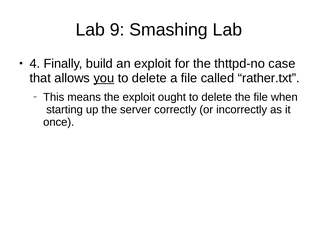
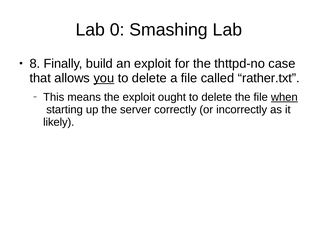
9: 9 -> 0
4: 4 -> 8
when underline: none -> present
once: once -> likely
